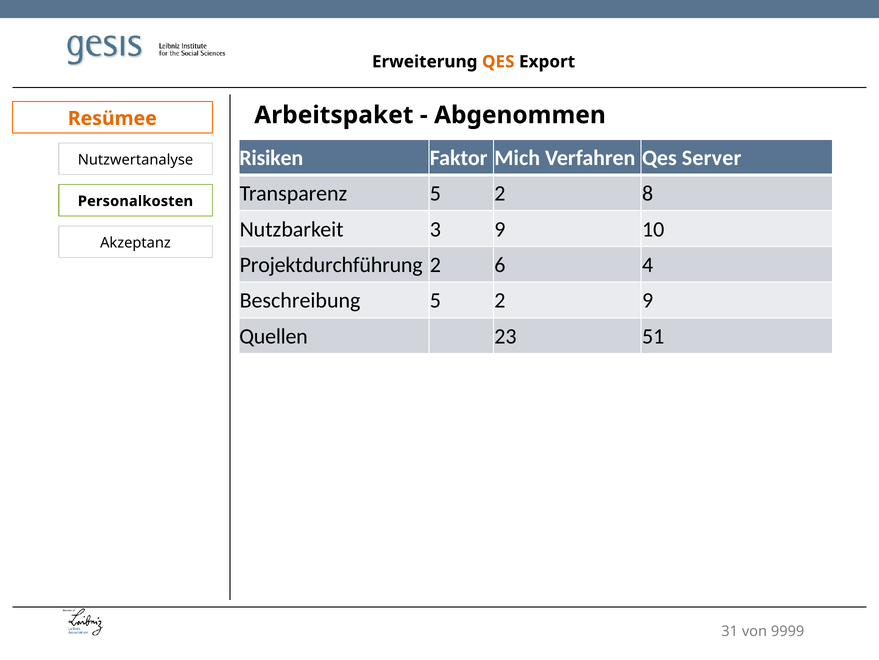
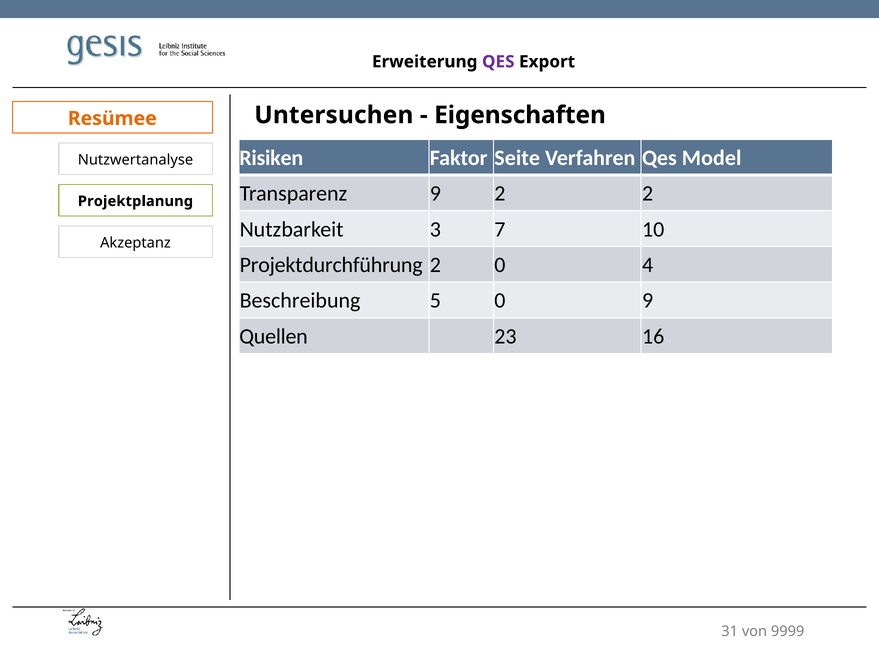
QES at (498, 62) colour: orange -> purple
Arbeitspaket: Arbeitspaket -> Untersuchen
Abgenommen: Abgenommen -> Eigenschaften
Mich: Mich -> Seite
Server: Server -> Model
Transparenz 5: 5 -> 9
2 8: 8 -> 2
Personalkosten: Personalkosten -> Projektplanung
3 9: 9 -> 7
2 6: 6 -> 0
2 at (500, 300): 2 -> 0
51: 51 -> 16
